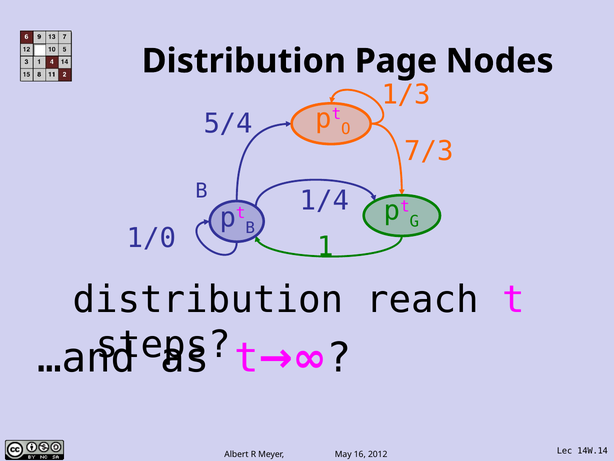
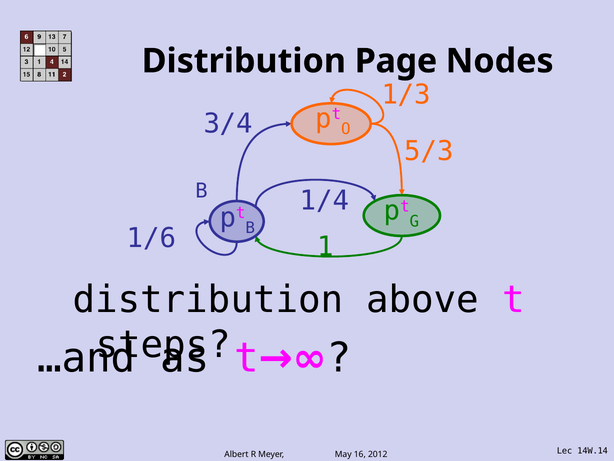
5/4: 5/4 -> 3/4
7/3: 7/3 -> 5/3
1/0: 1/0 -> 1/6
reach: reach -> above
